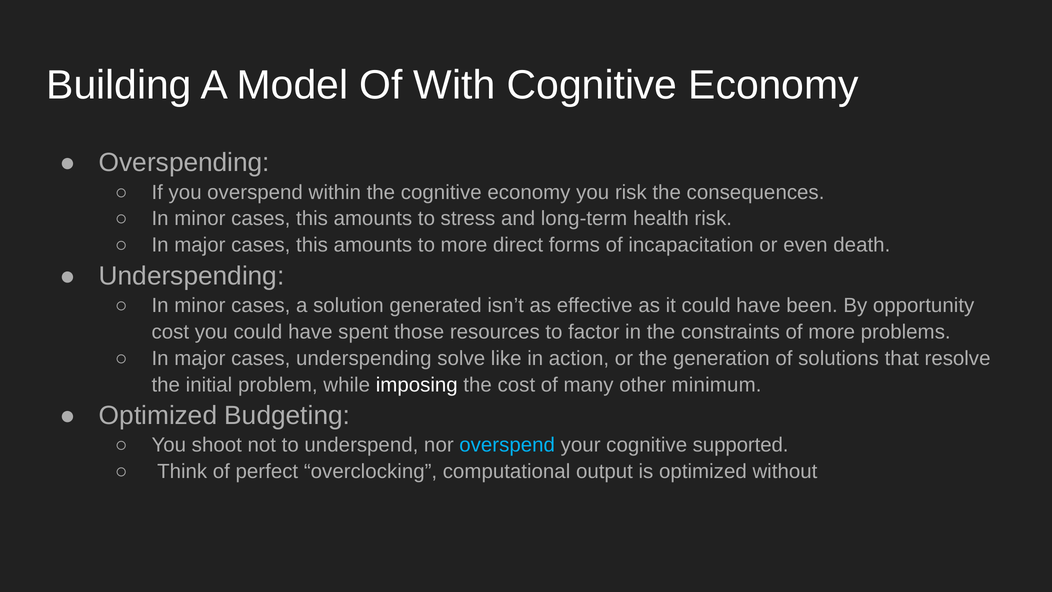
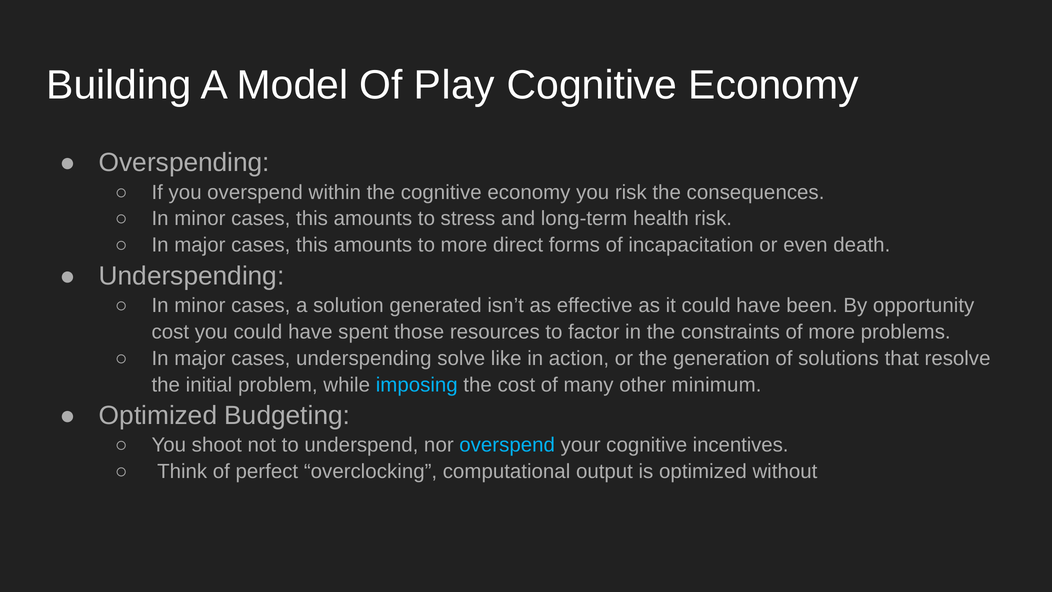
With: With -> Play
imposing colour: white -> light blue
supported: supported -> incentives
